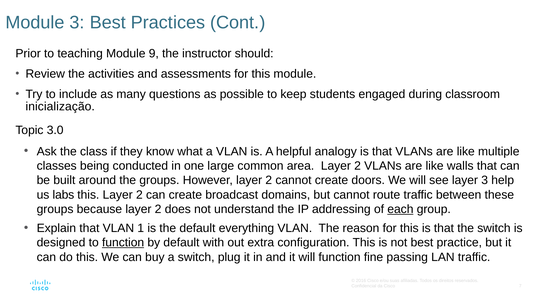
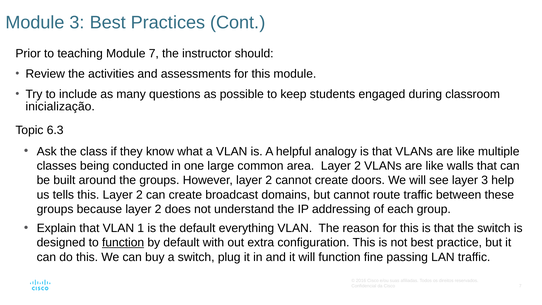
Module 9: 9 -> 7
3.0: 3.0 -> 6.3
labs: labs -> tells
each underline: present -> none
